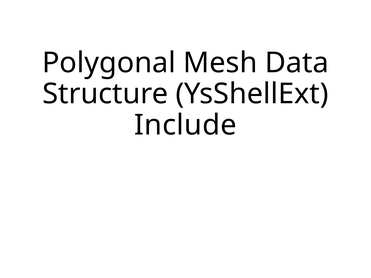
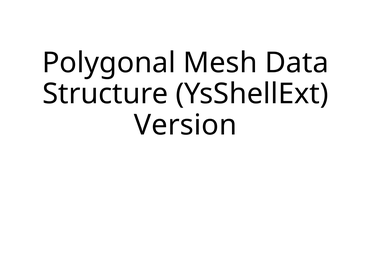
Include: Include -> Version
